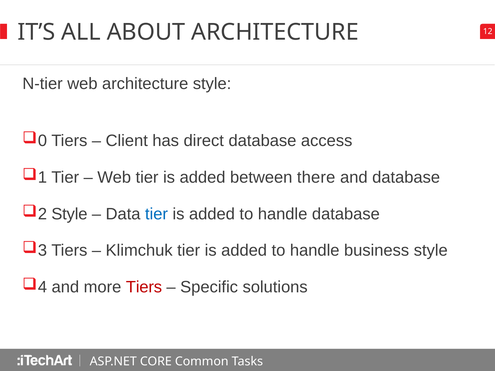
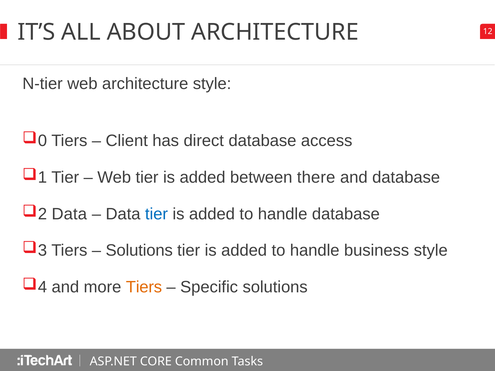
Style at (69, 214): Style -> Data
Klimchuk at (139, 251): Klimchuk -> Solutions
Tiers at (144, 287) colour: red -> orange
